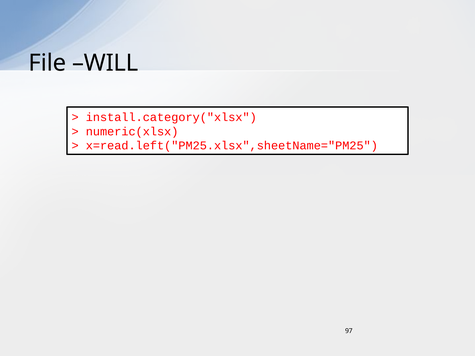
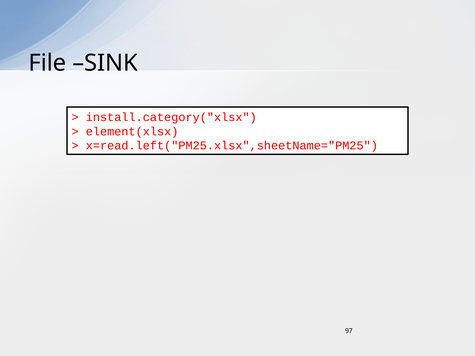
WILL: WILL -> SINK
numeric(xlsx: numeric(xlsx -> element(xlsx
